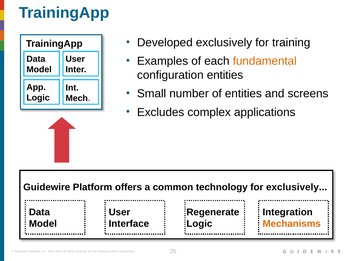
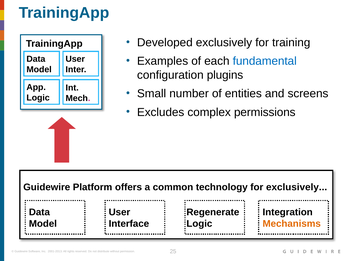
fundamental colour: orange -> blue
configuration entities: entities -> plugins
applications: applications -> permissions
